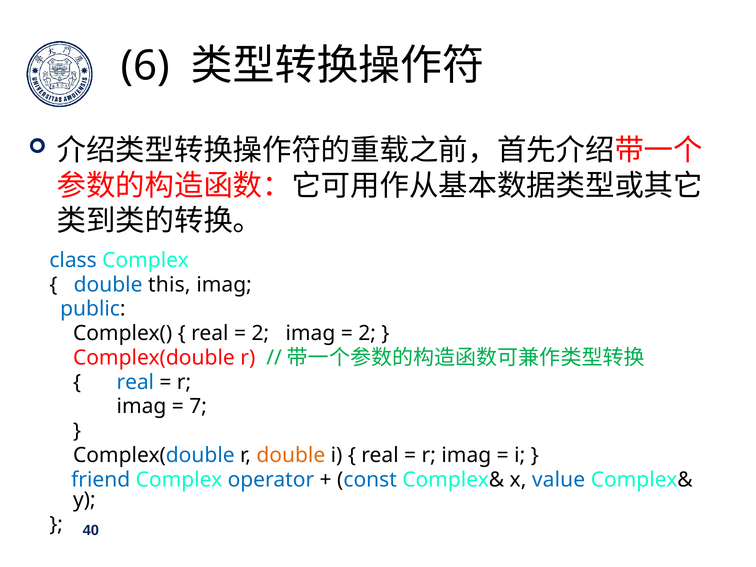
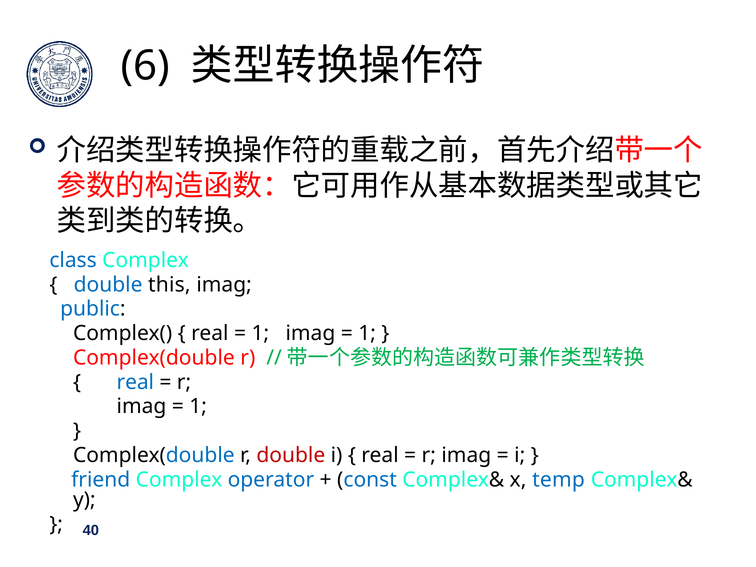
2 at (260, 333): 2 -> 1
2 at (367, 333): 2 -> 1
7 at (198, 407): 7 -> 1
double at (291, 455) colour: orange -> red
value: value -> temp
